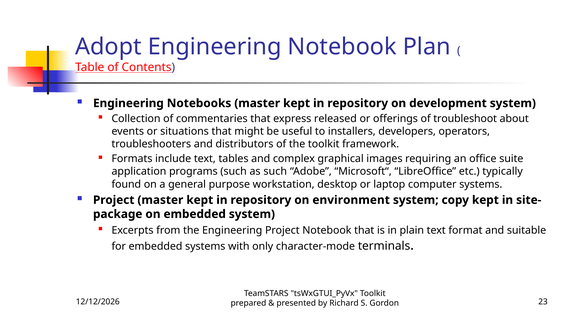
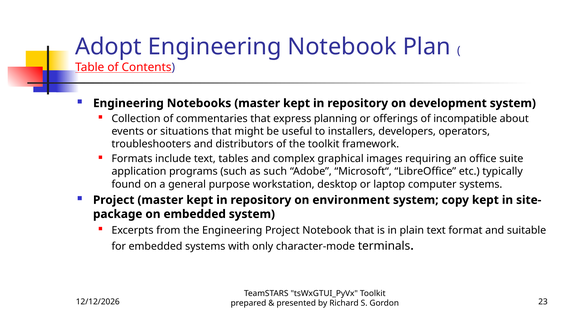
released: released -> planning
troubleshoot: troubleshoot -> incompatible
